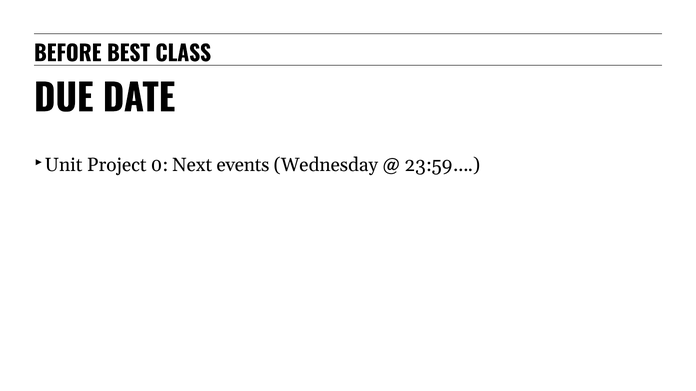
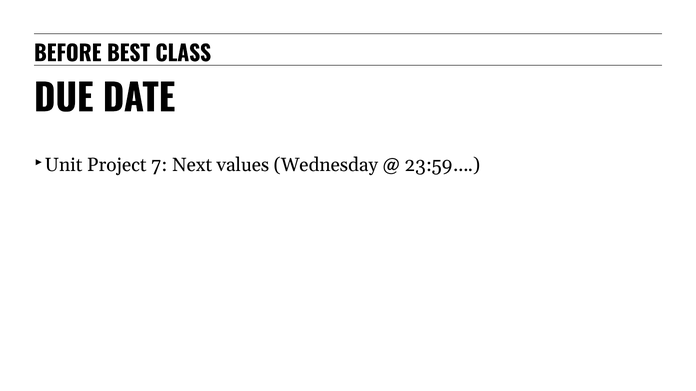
0: 0 -> 7
events: events -> values
